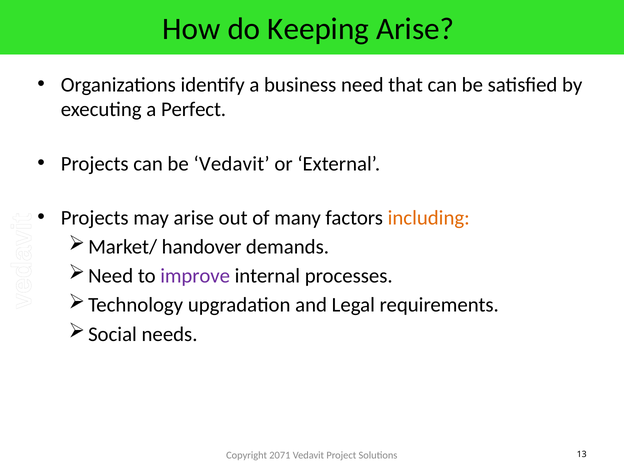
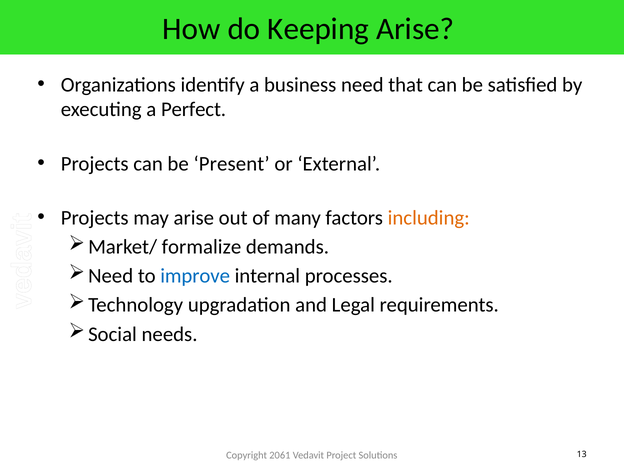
be Vedavit: Vedavit -> Present
handover: handover -> formalize
improve colour: purple -> blue
2071: 2071 -> 2061
